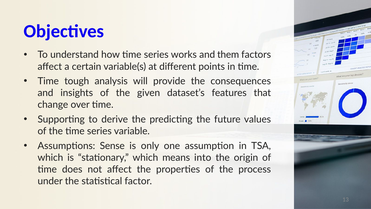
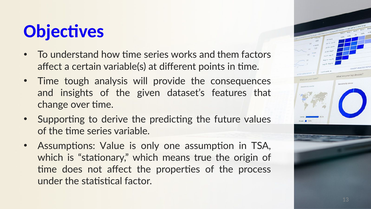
Sense: Sense -> Value
into: into -> true
